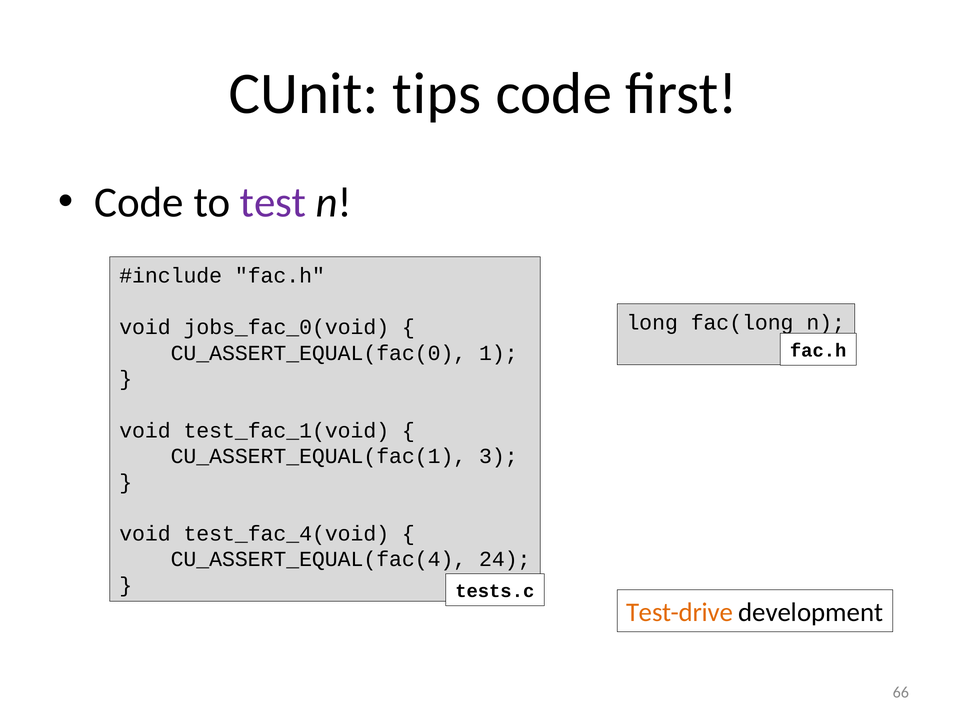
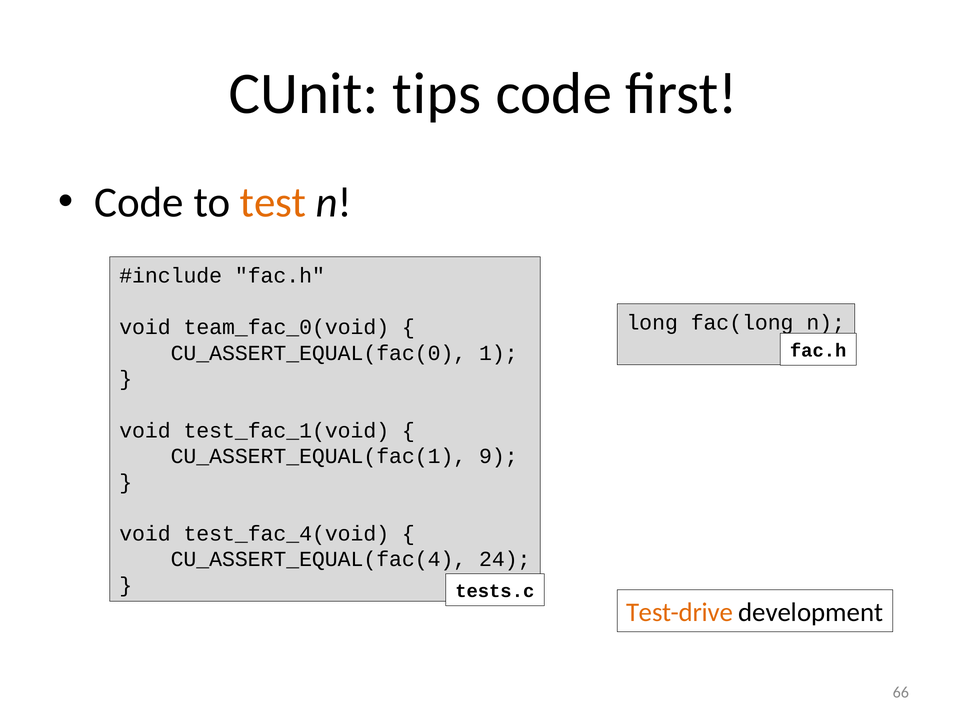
test colour: purple -> orange
jobs_fac_0(void: jobs_fac_0(void -> team_fac_0(void
3: 3 -> 9
